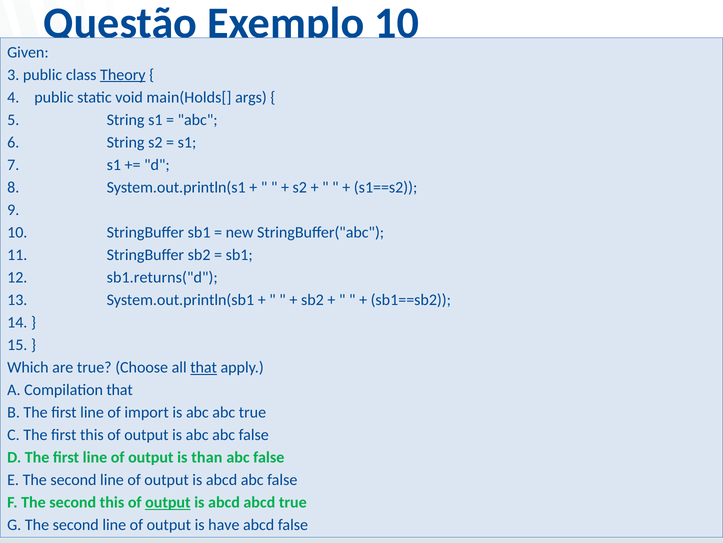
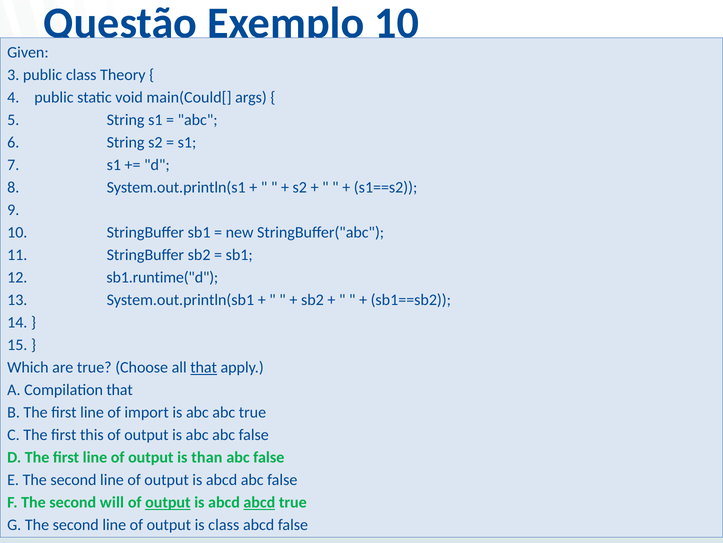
Theory underline: present -> none
main(Holds[: main(Holds[ -> main(Could[
sb1.returns("d: sb1.returns("d -> sb1.runtime("d
second this: this -> will
abcd at (259, 502) underline: none -> present
is have: have -> class
